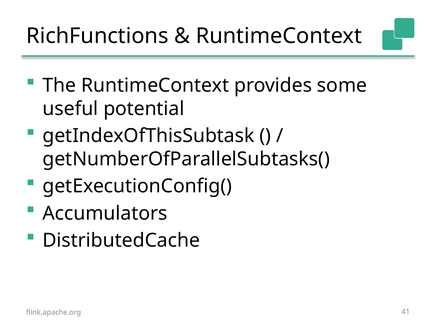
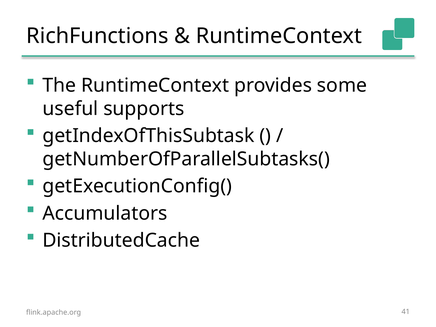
potential: potential -> supports
